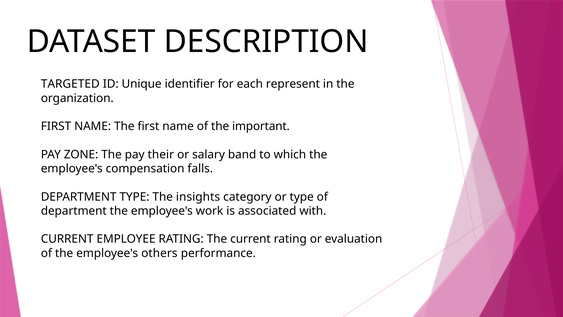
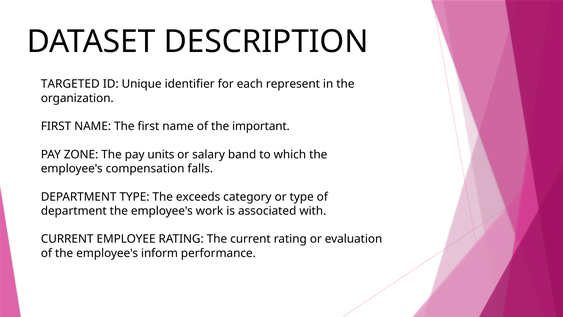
their: their -> units
insights: insights -> exceeds
others: others -> inform
